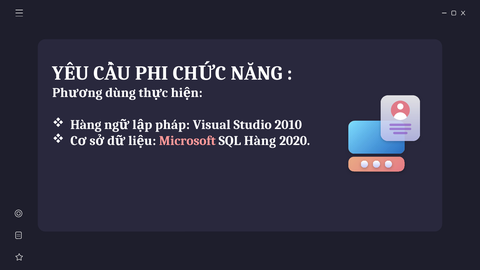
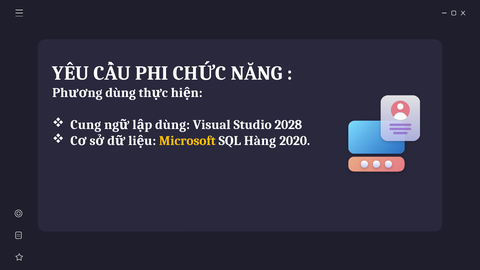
Hàng at (86, 125): Hàng -> Cung
pháp at (172, 125): pháp -> dùng
2010: 2010 -> 2028
Microsoft colour: pink -> yellow
